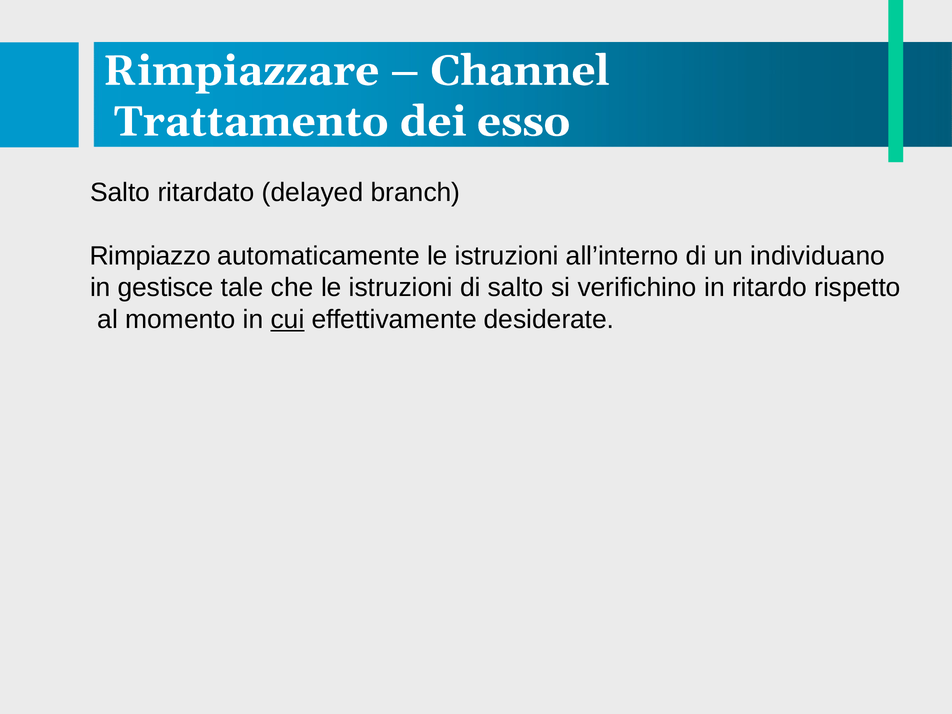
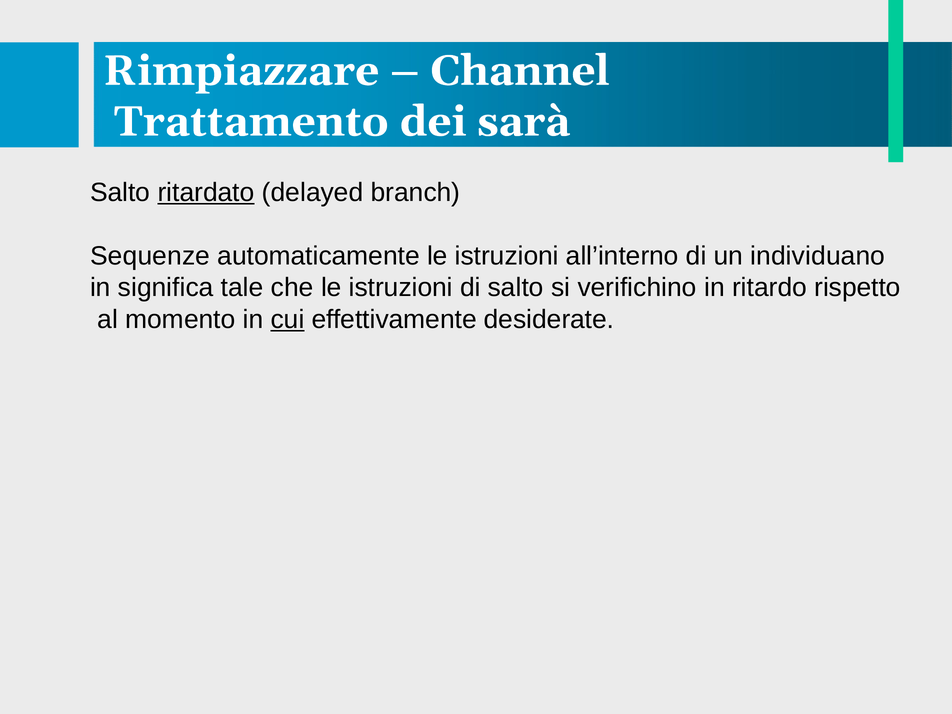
esso: esso -> sarà
ritardato underline: none -> present
Rimpiazzo: Rimpiazzo -> Sequenze
gestisce: gestisce -> significa
